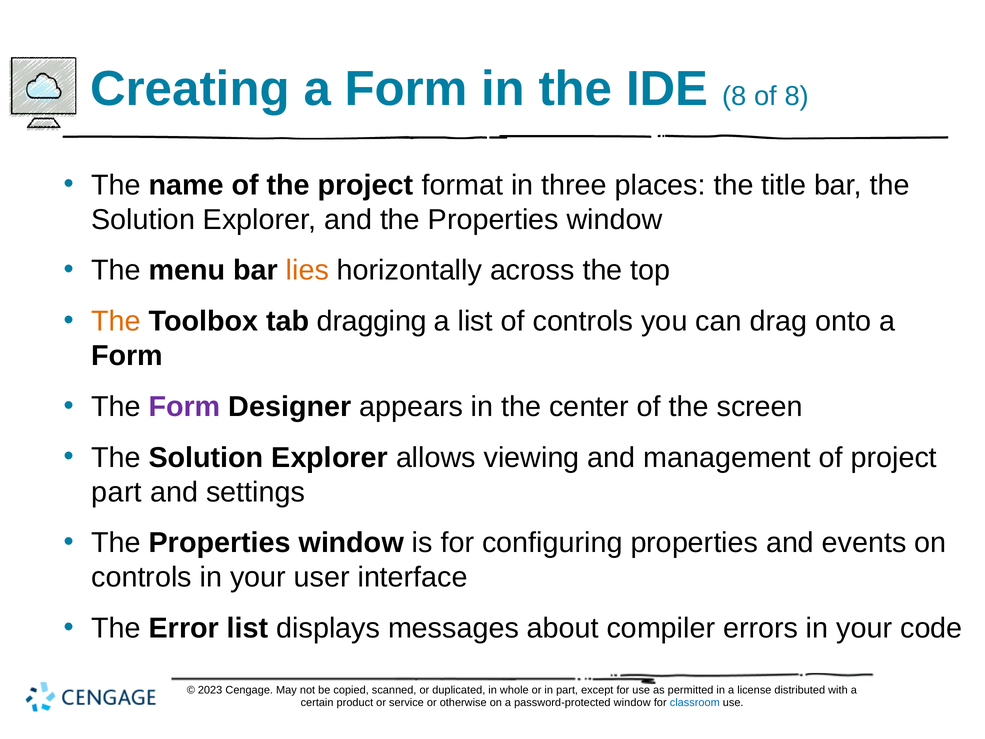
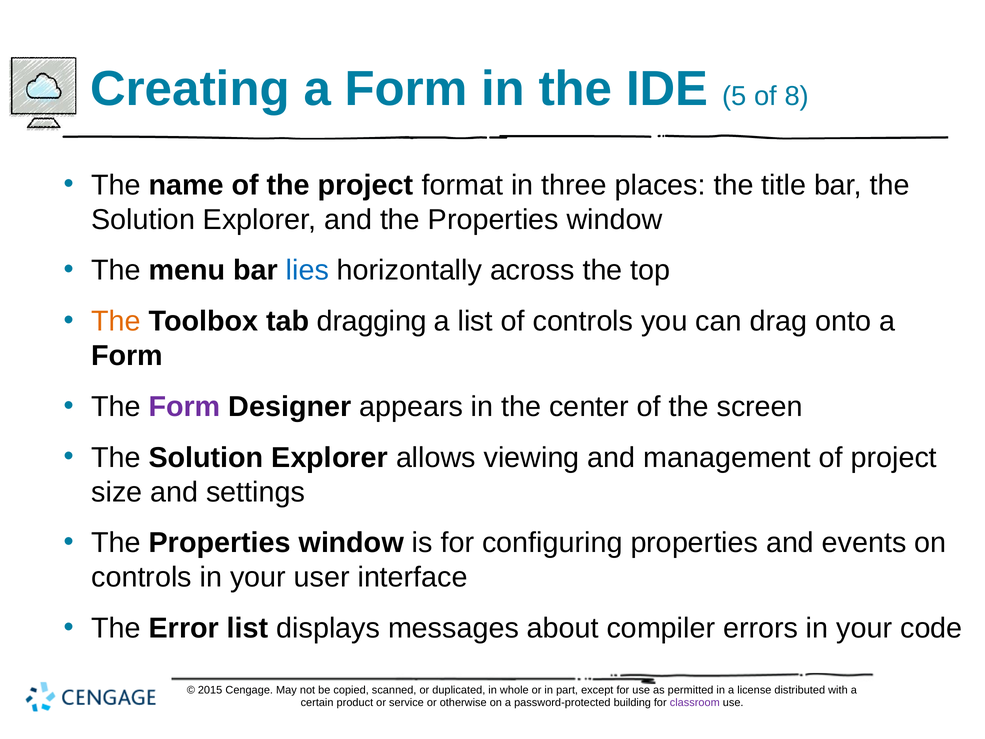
IDE 8: 8 -> 5
lies colour: orange -> blue
part at (117, 492): part -> size
2023: 2023 -> 2015
password-protected window: window -> building
classroom colour: blue -> purple
